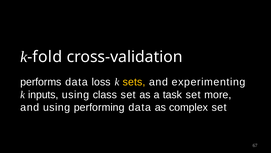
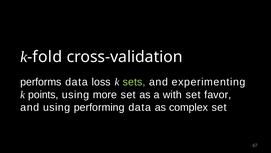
sets colour: yellow -> light green
inputs: inputs -> points
class: class -> more
task: task -> with
more: more -> favor
